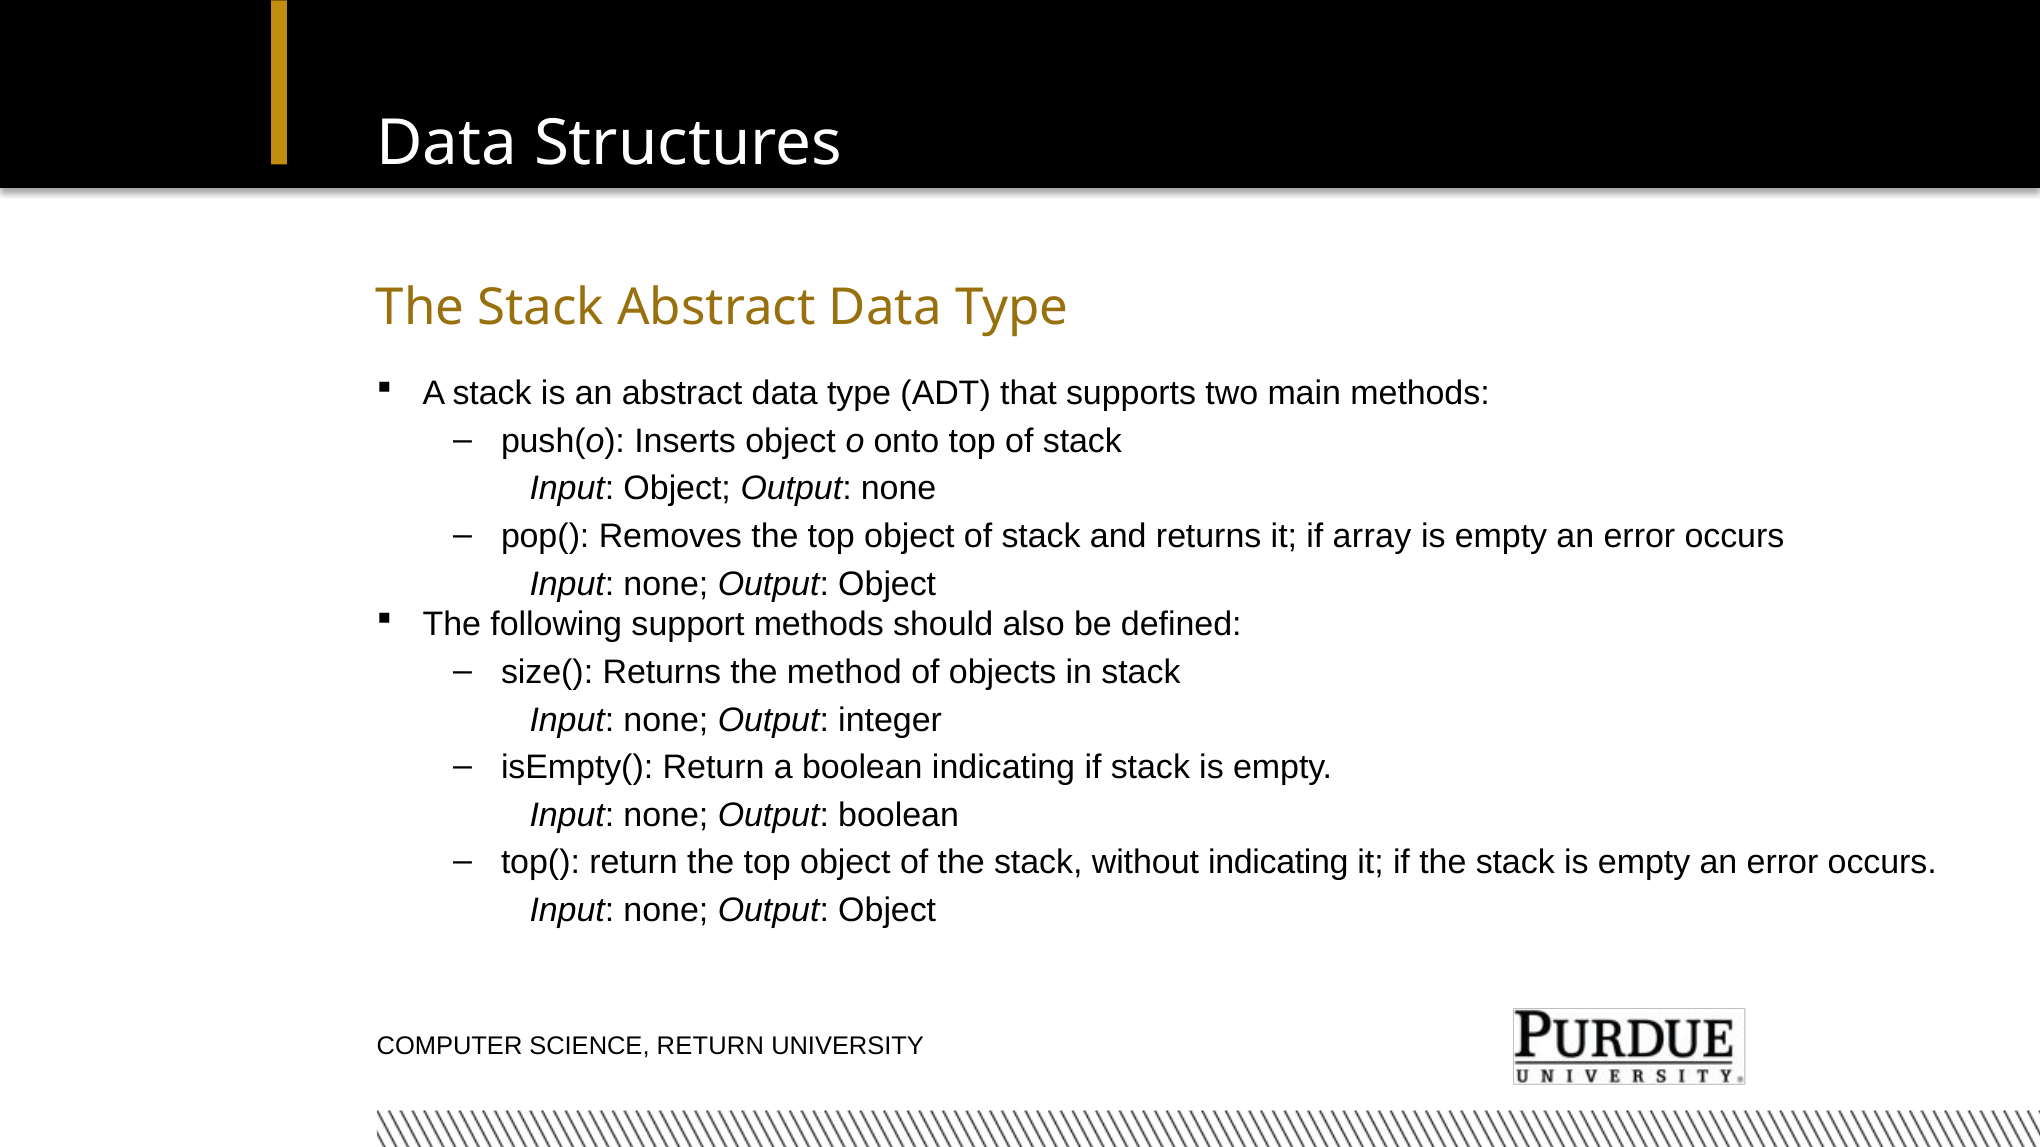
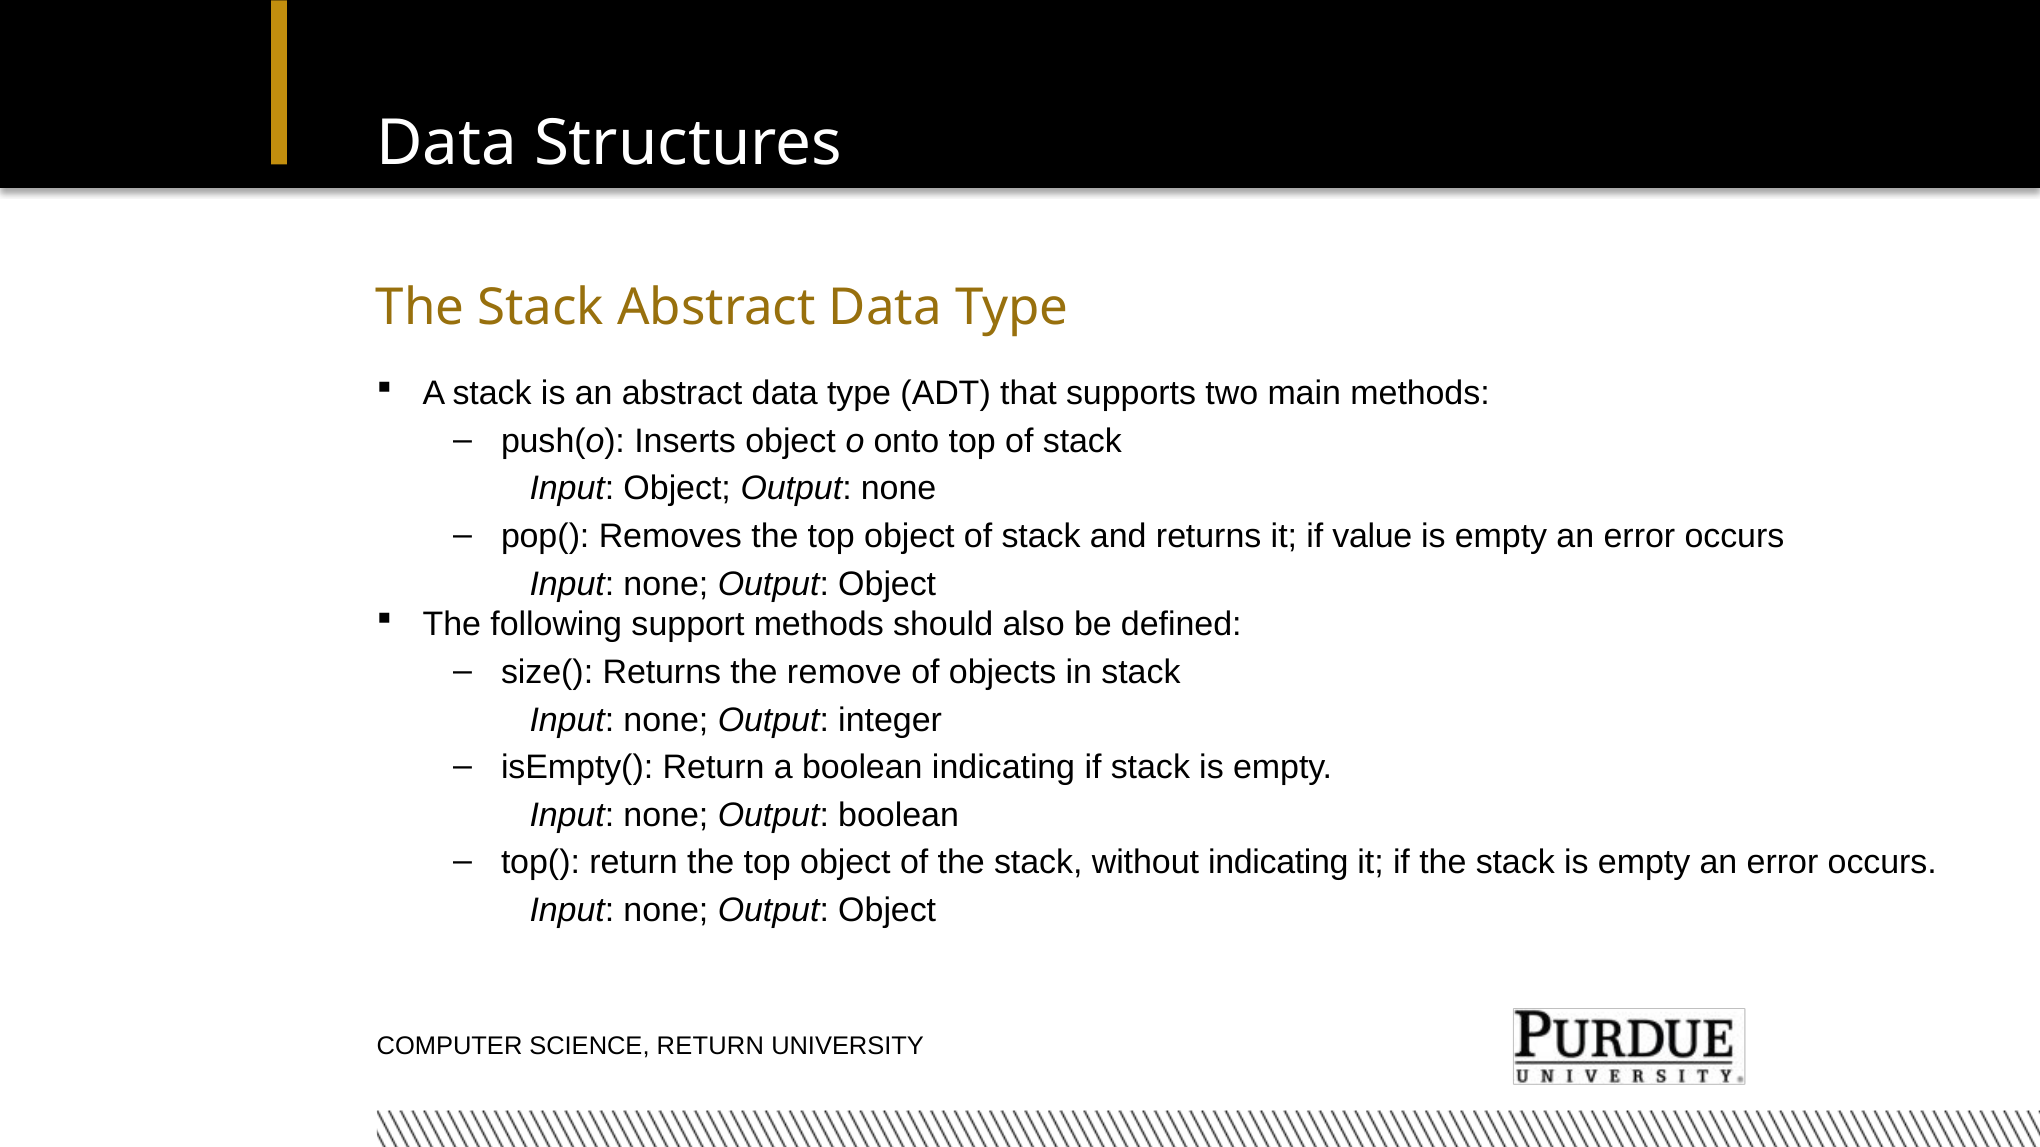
array: array -> value
method: method -> remove
